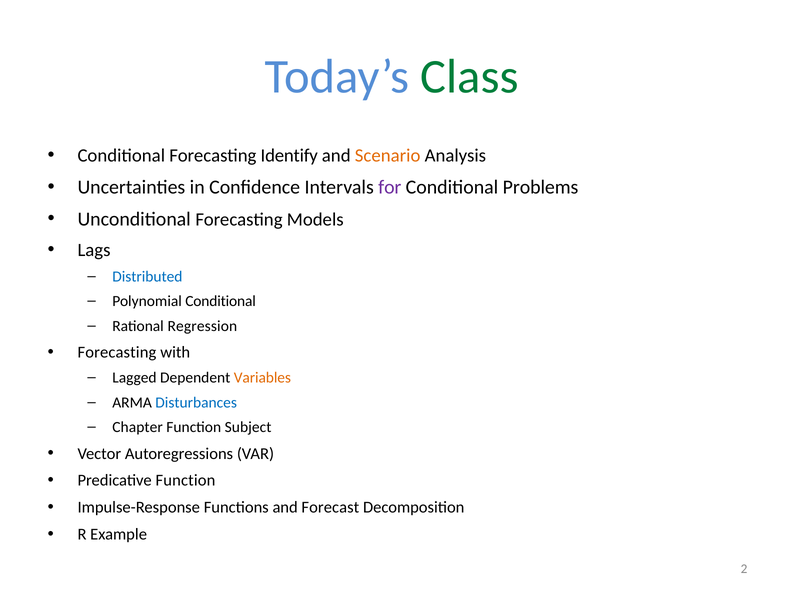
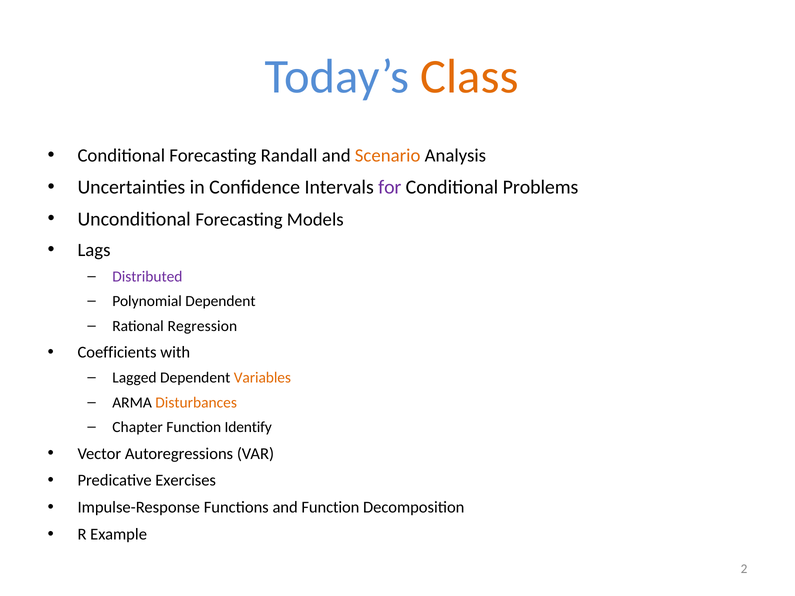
Class colour: green -> orange
Identify: Identify -> Randall
Distributed colour: blue -> purple
Polynomial Conditional: Conditional -> Dependent
Forecasting at (117, 353): Forecasting -> Coefficients
Disturbances colour: blue -> orange
Subject: Subject -> Identify
Predicative Function: Function -> Exercises
and Forecast: Forecast -> Function
